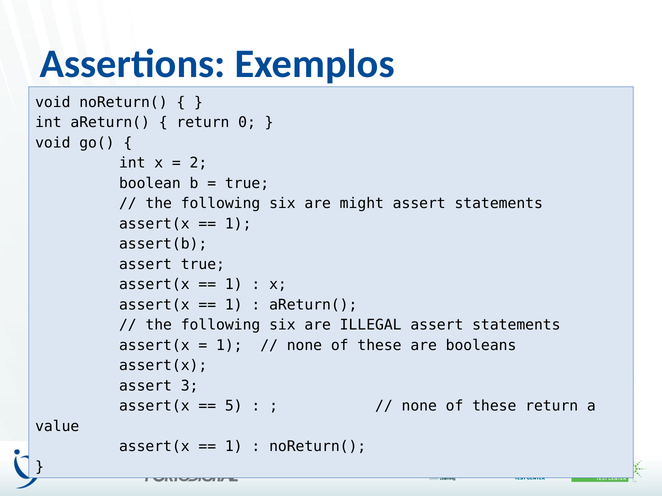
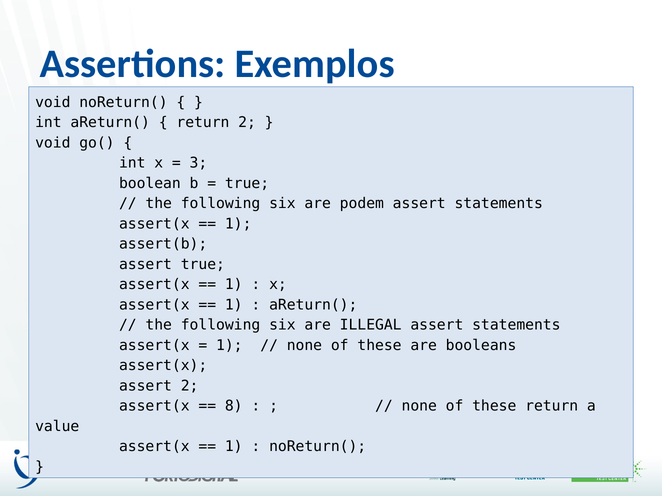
return 0: 0 -> 2
2: 2 -> 3
might: might -> podem
assert 3: 3 -> 2
5: 5 -> 8
